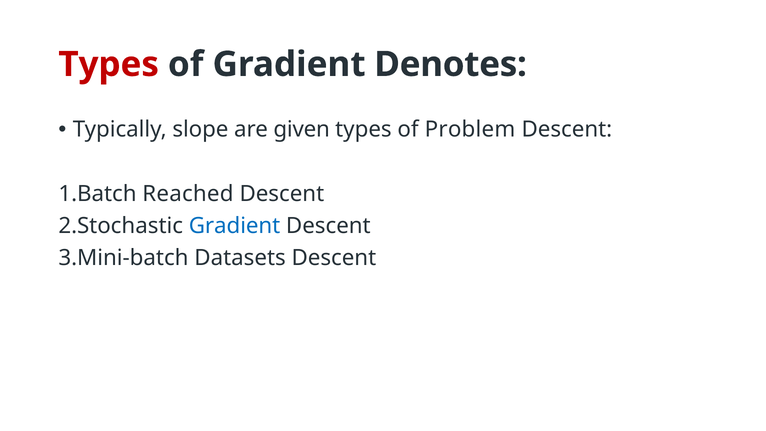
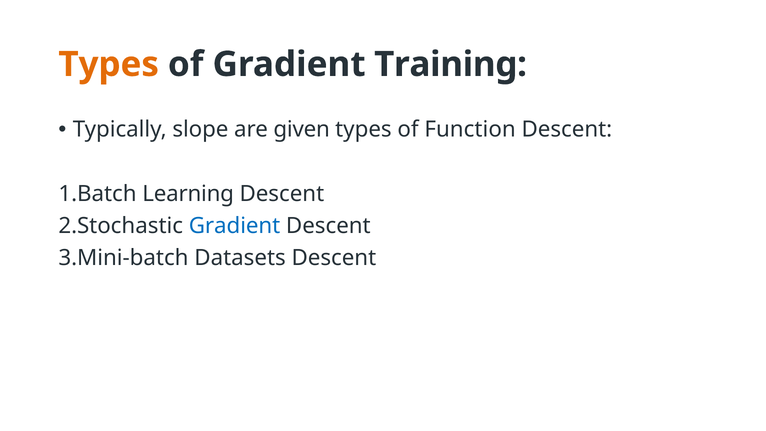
Types at (109, 64) colour: red -> orange
Denotes: Denotes -> Training
Problem: Problem -> Function
Reached: Reached -> Learning
